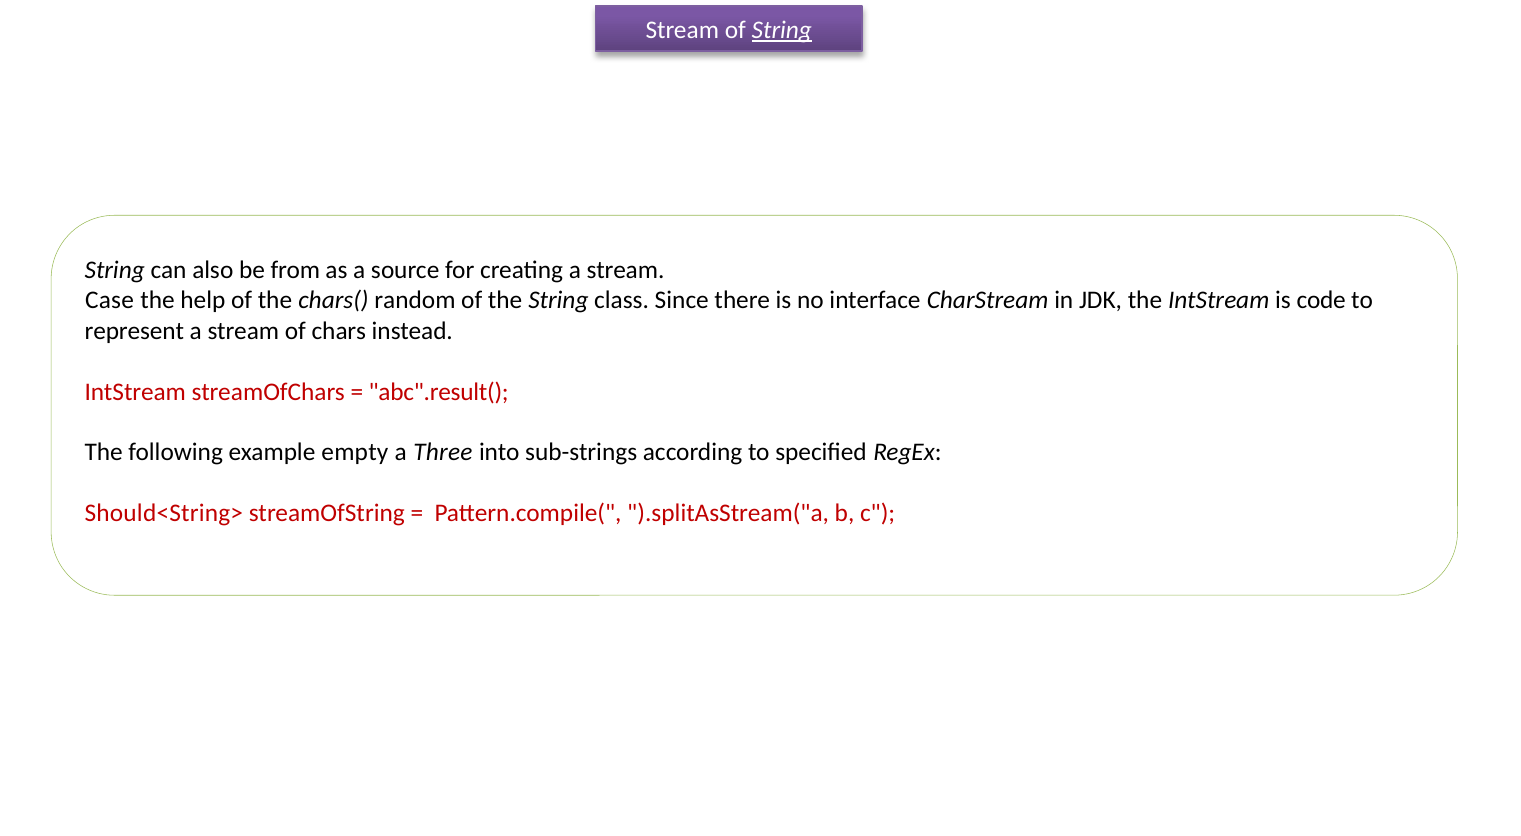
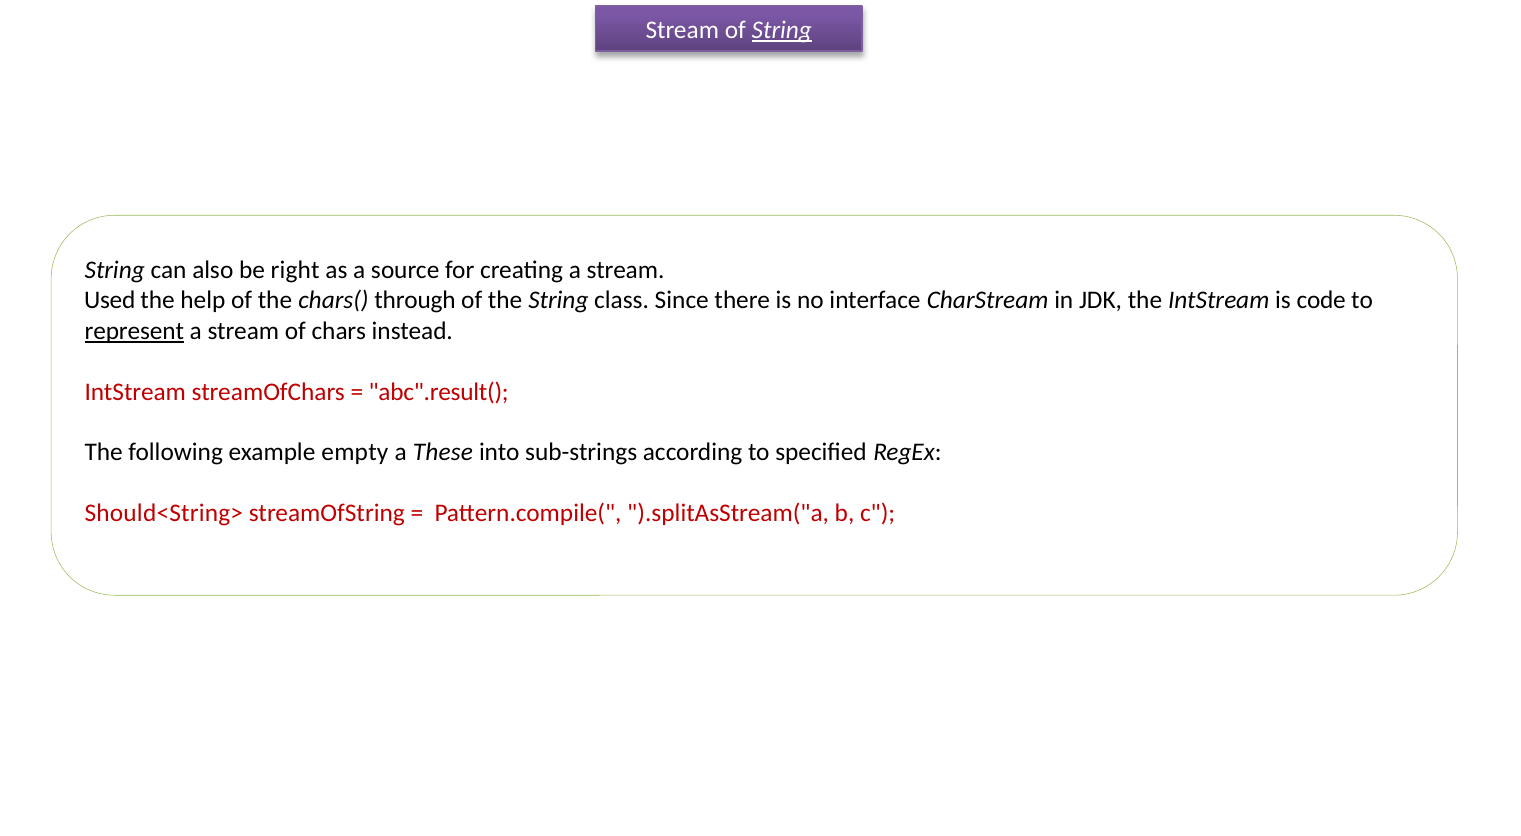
from: from -> right
Case: Case -> Used
random: random -> through
represent underline: none -> present
Three: Three -> These
